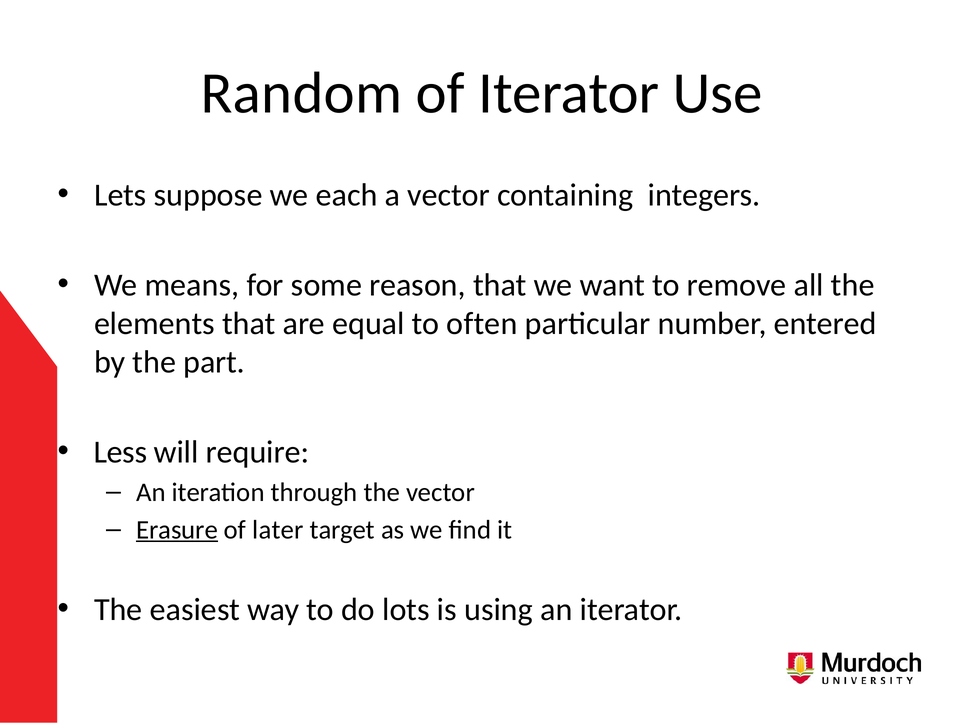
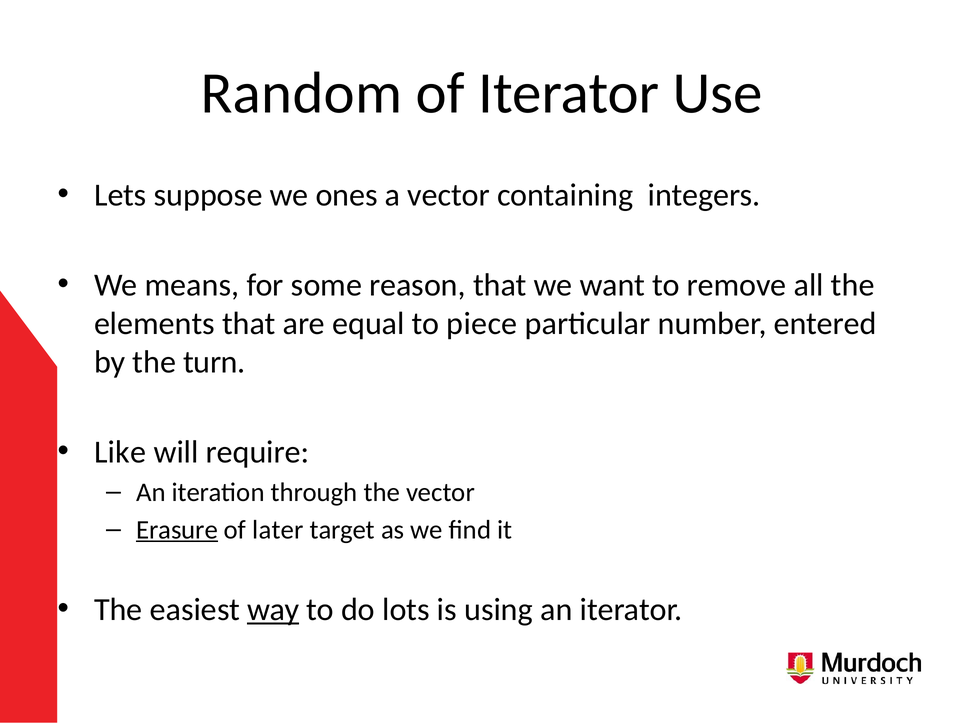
each: each -> ones
often: often -> piece
part: part -> turn
Less: Less -> Like
way underline: none -> present
